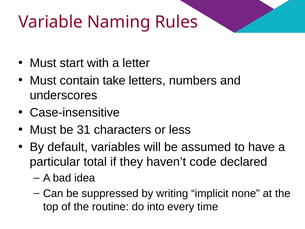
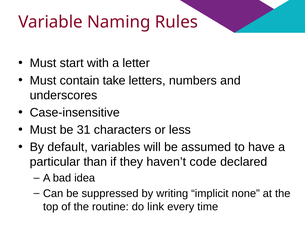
total: total -> than
into: into -> link
